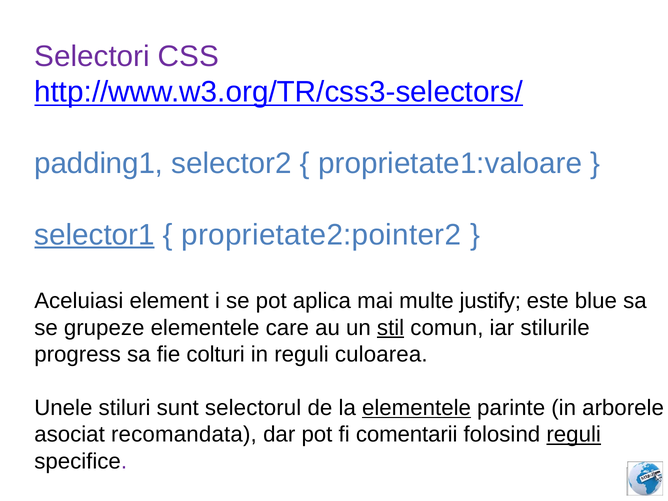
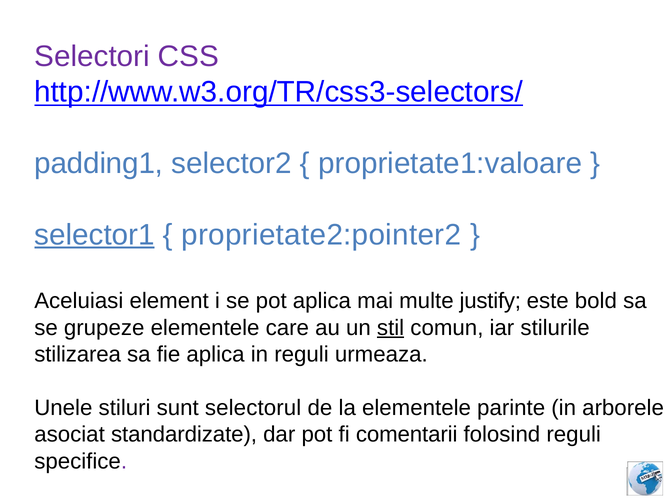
blue: blue -> bold
progress: progress -> stilizarea
fie colturi: colturi -> aplica
culoarea: culoarea -> urmeaza
elementele at (416, 408) underline: present -> none
recomandata: recomandata -> standardizate
reguli at (574, 435) underline: present -> none
